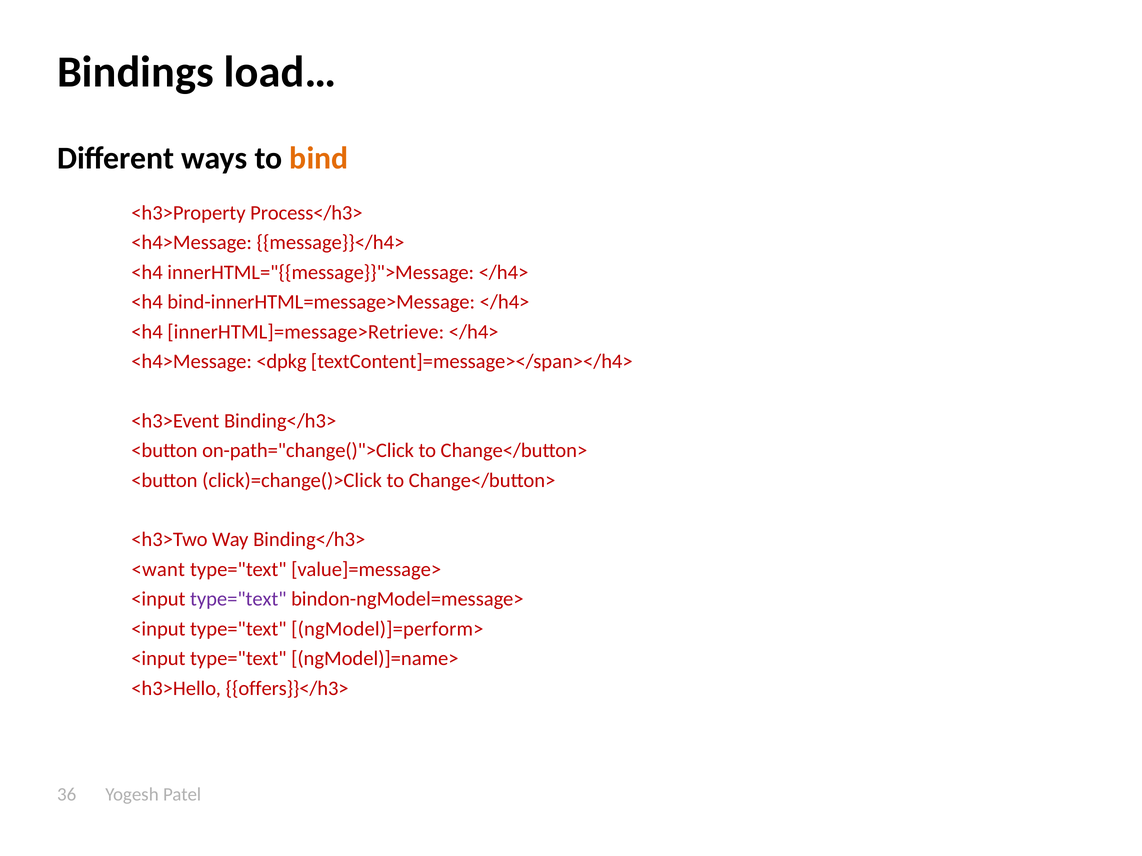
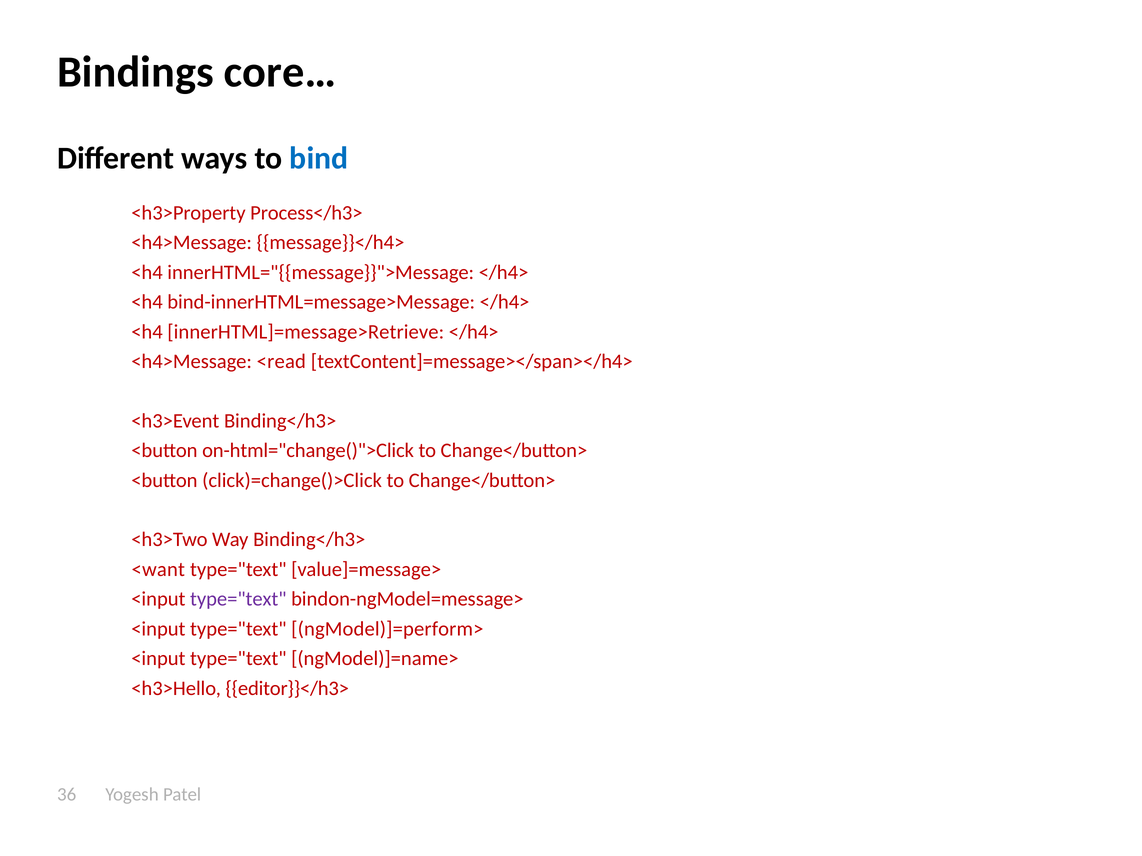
load…: load… -> core…
bind colour: orange -> blue
<dpkg: <dpkg -> <read
on-path="change()">Click: on-path="change()">Click -> on-html="change()">Click
offers}}</h3>: offers}}</h3> -> editor}}</h3>
